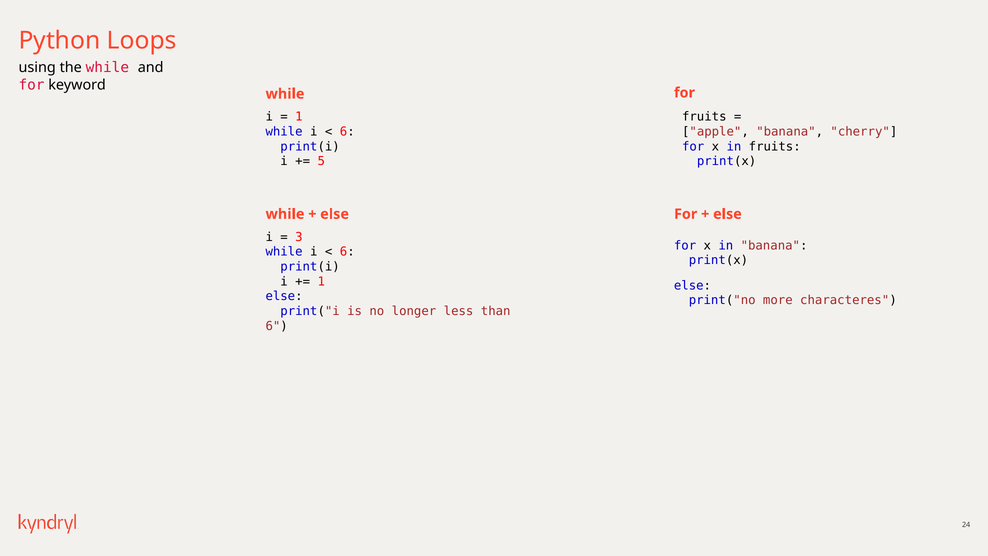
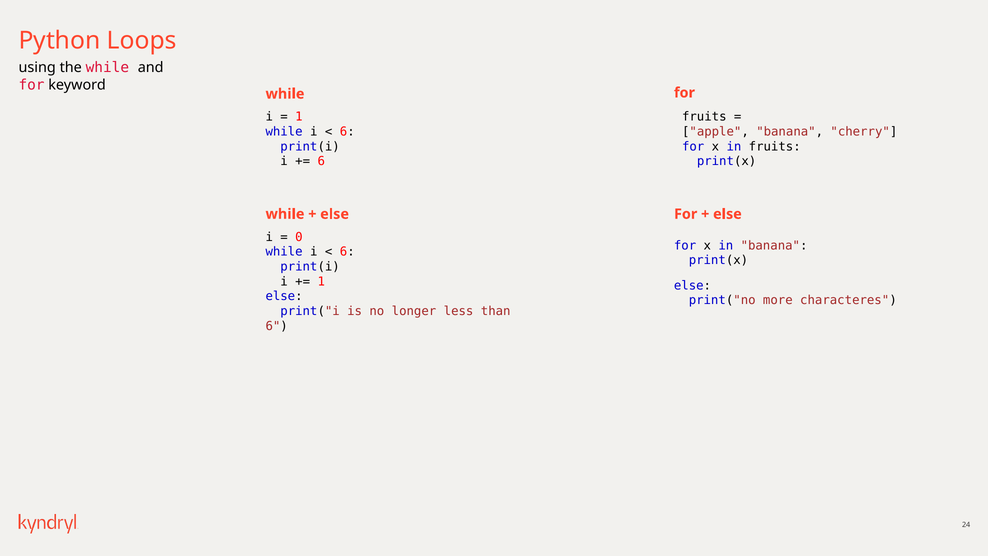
5 at (321, 161): 5 -> 6
3: 3 -> 0
